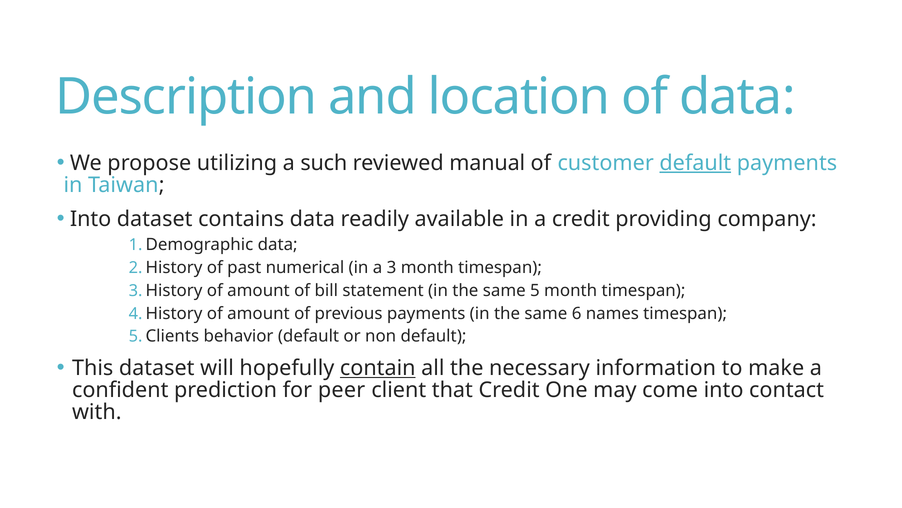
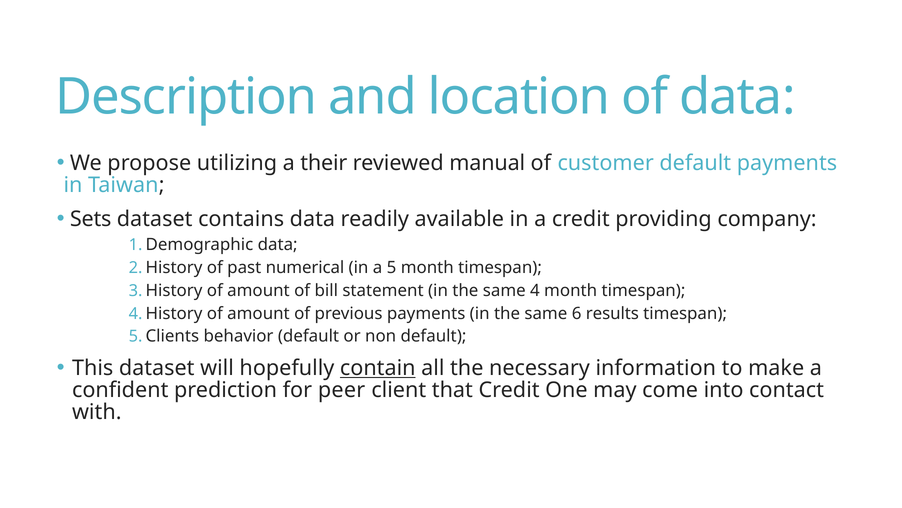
such: such -> their
default at (695, 163) underline: present -> none
Into at (91, 219): Into -> Sets
3: 3 -> 5
5: 5 -> 4
names: names -> results
